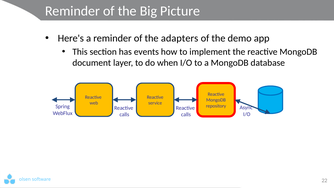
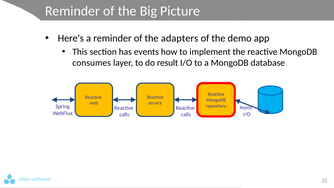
document: document -> consumes
when: when -> result
